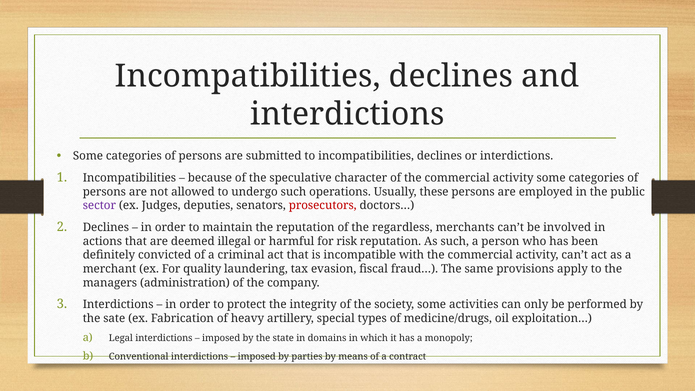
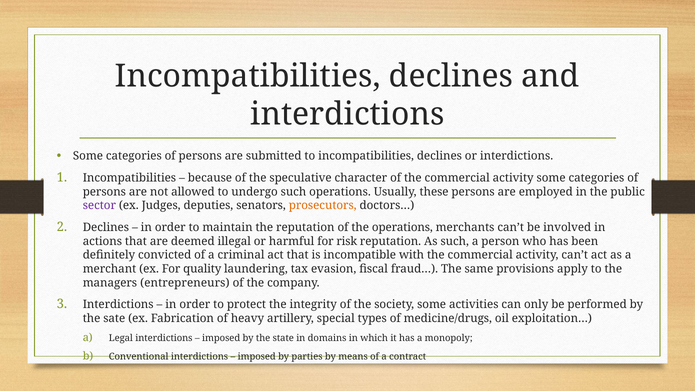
prosecutors colour: red -> orange
the regardless: regardless -> operations
administration: administration -> entrepreneurs
